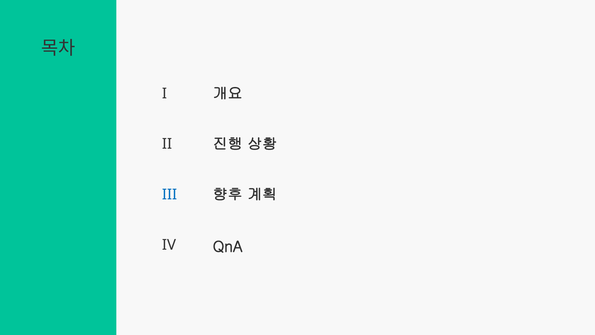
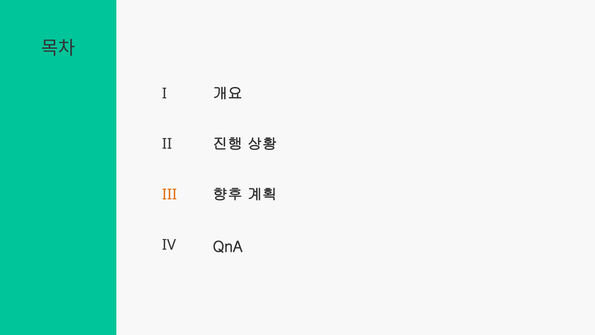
III colour: blue -> orange
